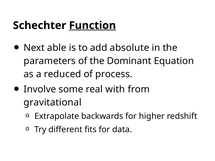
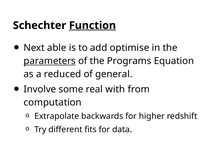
absolute: absolute -> optimise
parameters underline: none -> present
Dominant: Dominant -> Programs
process: process -> general
gravitational: gravitational -> computation
